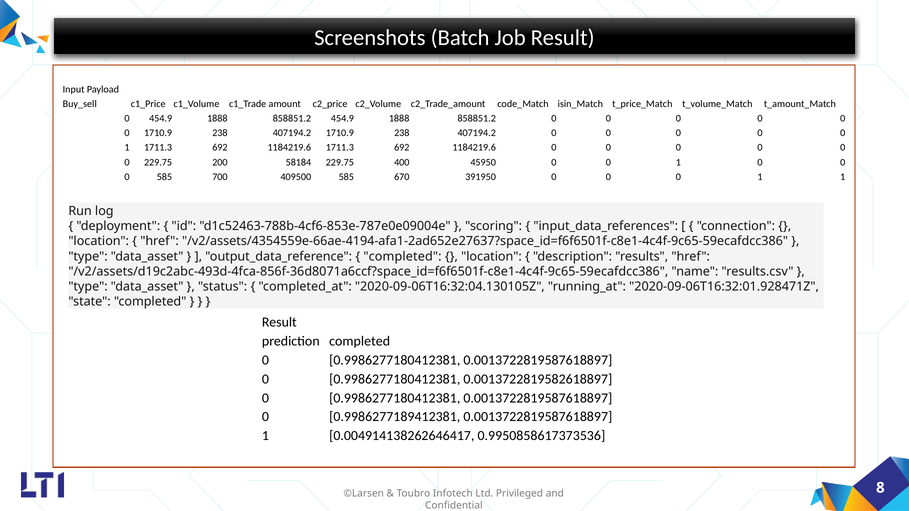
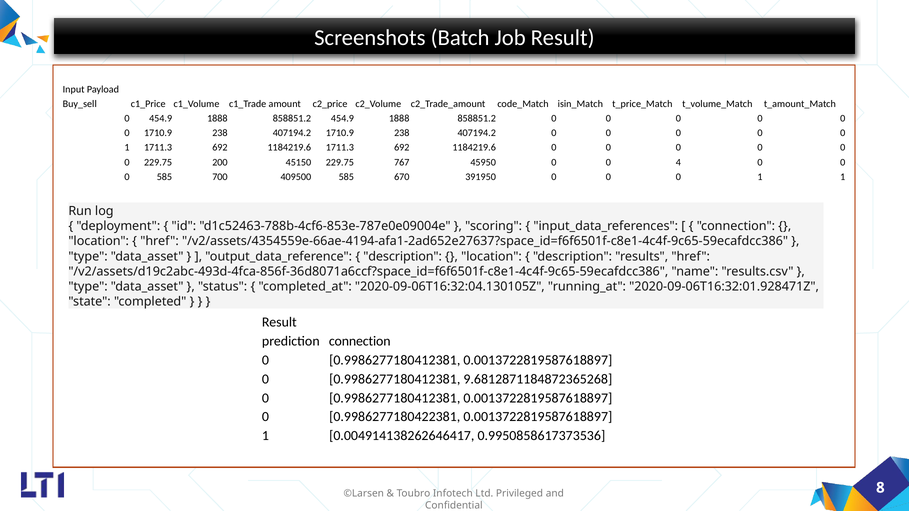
58184: 58184 -> 45150
400: 400 -> 767
45950 0 0 1: 1 -> 4
completed at (402, 257): completed -> description
prediction completed: completed -> connection
0.0013722819582618897: 0.0013722819582618897 -> 9.6812871184872365268
0.9986277189412381: 0.9986277189412381 -> 0.9986277180422381
